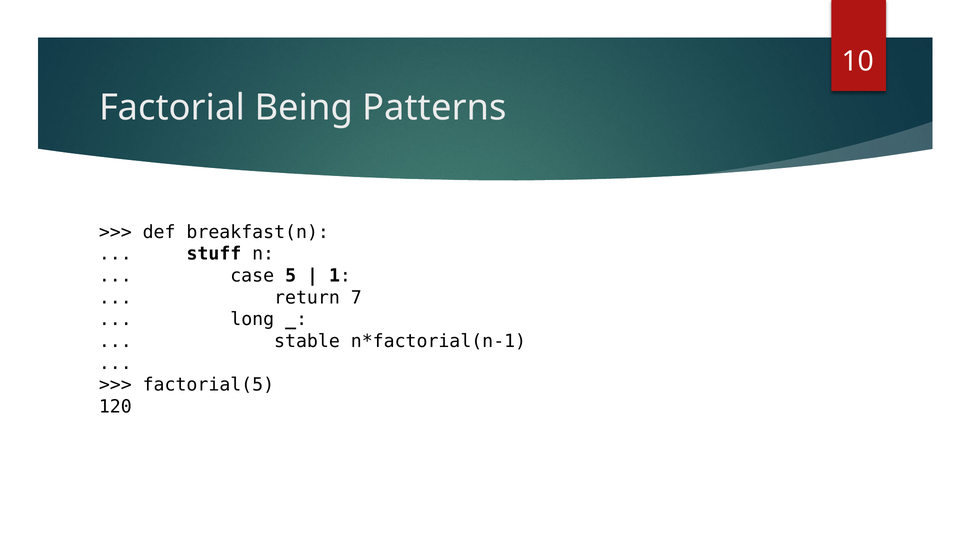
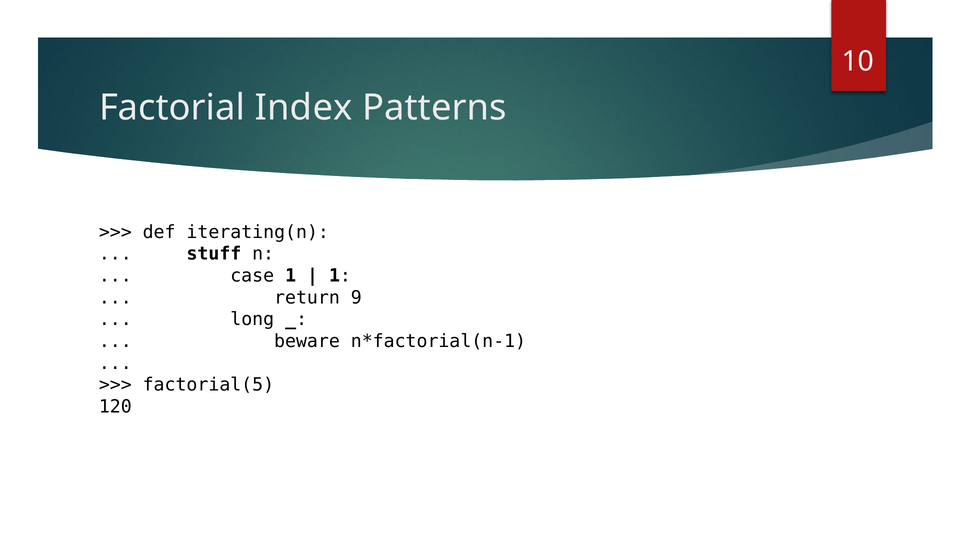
Being: Being -> Index
breakfast(n: breakfast(n -> iterating(n
case 5: 5 -> 1
7: 7 -> 9
stable: stable -> beware
